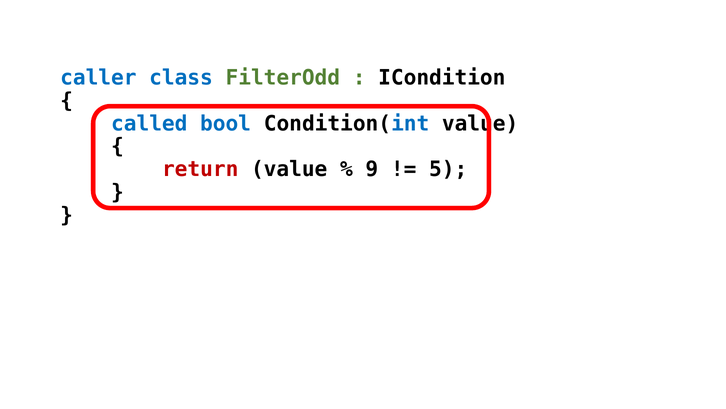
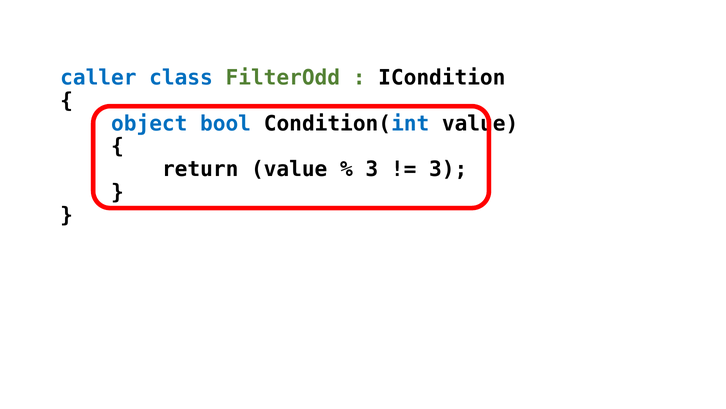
called: called -> object
return colour: red -> black
9 at (372, 169): 9 -> 3
5 at (448, 169): 5 -> 3
